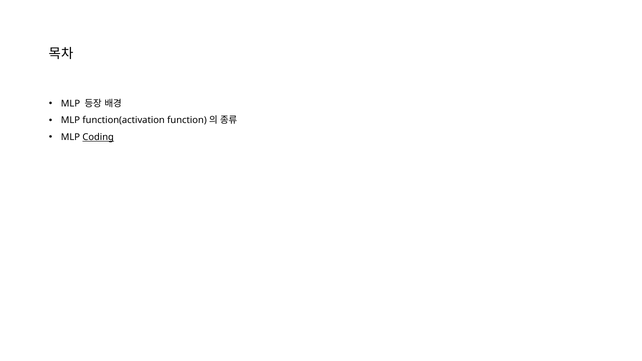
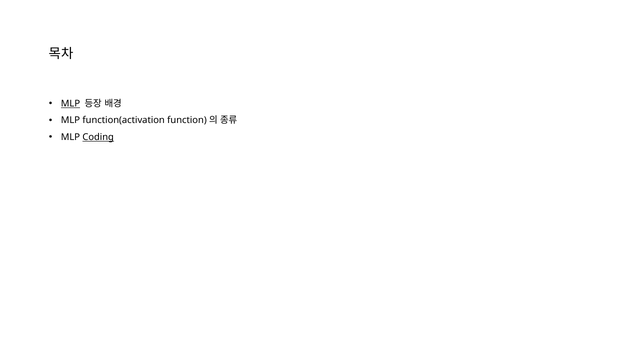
MLP at (71, 104) underline: none -> present
